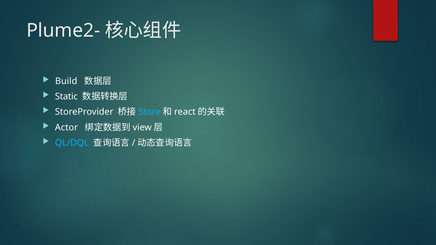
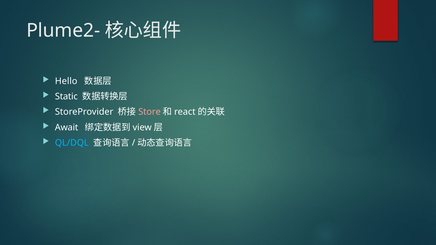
Build: Build -> Hello
Store colour: light blue -> pink
Actor: Actor -> Await
